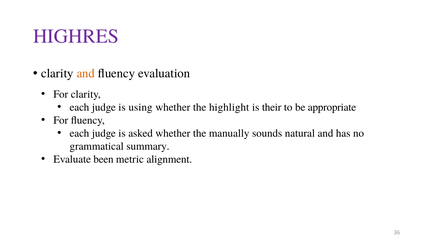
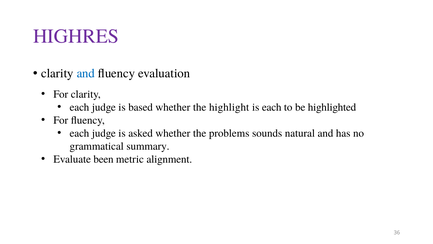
and at (86, 73) colour: orange -> blue
using: using -> based
is their: their -> each
appropriate: appropriate -> highlighted
manually: manually -> problems
